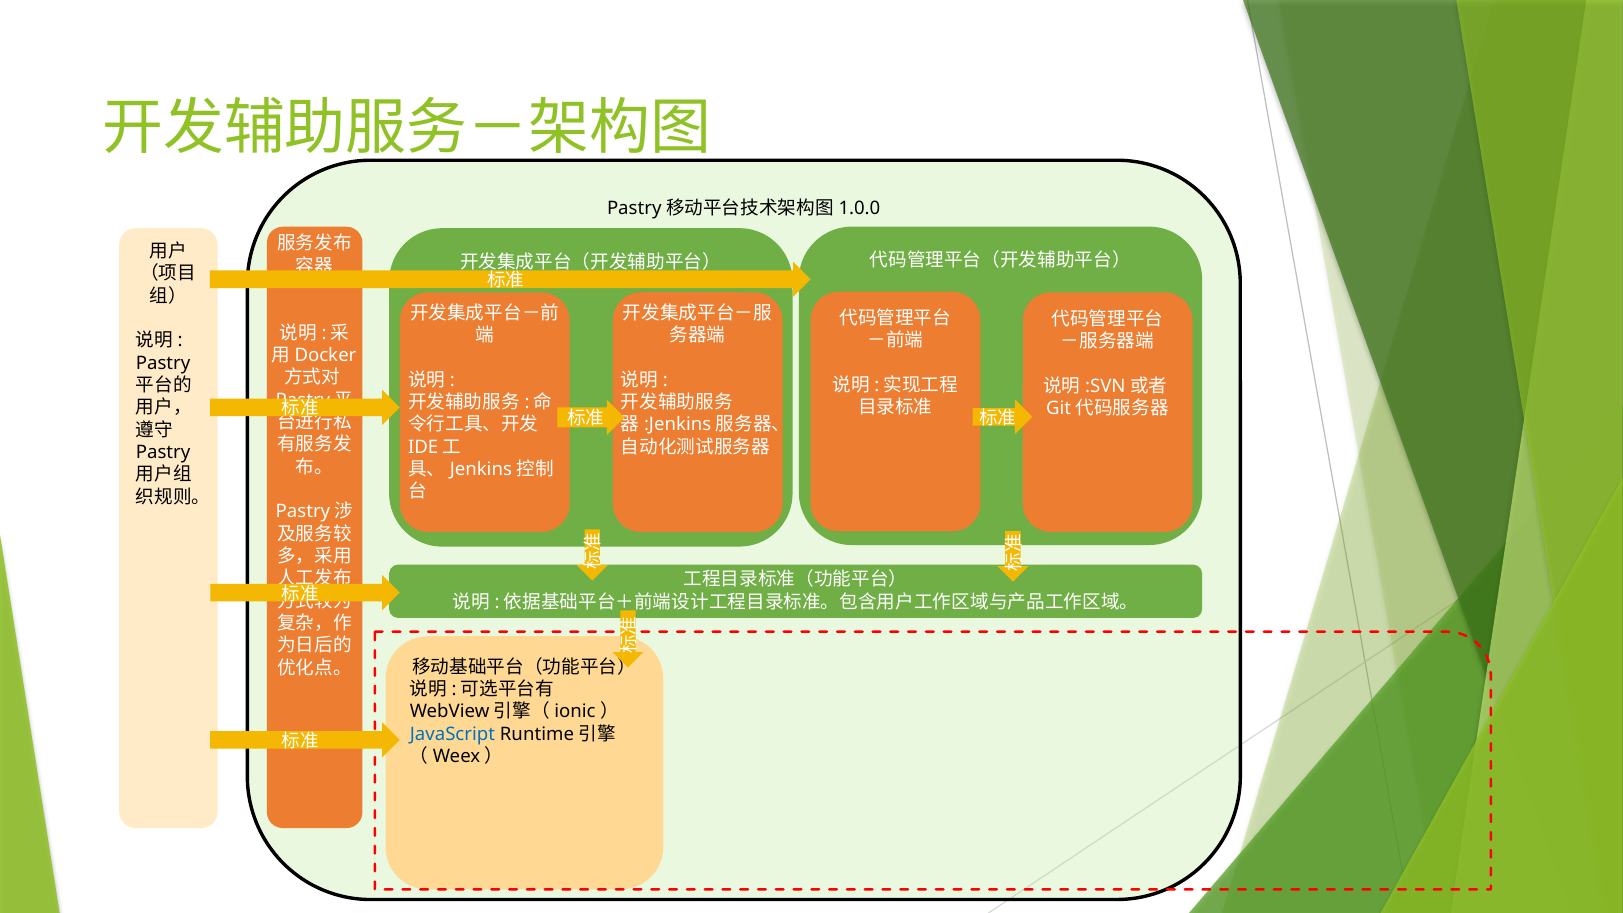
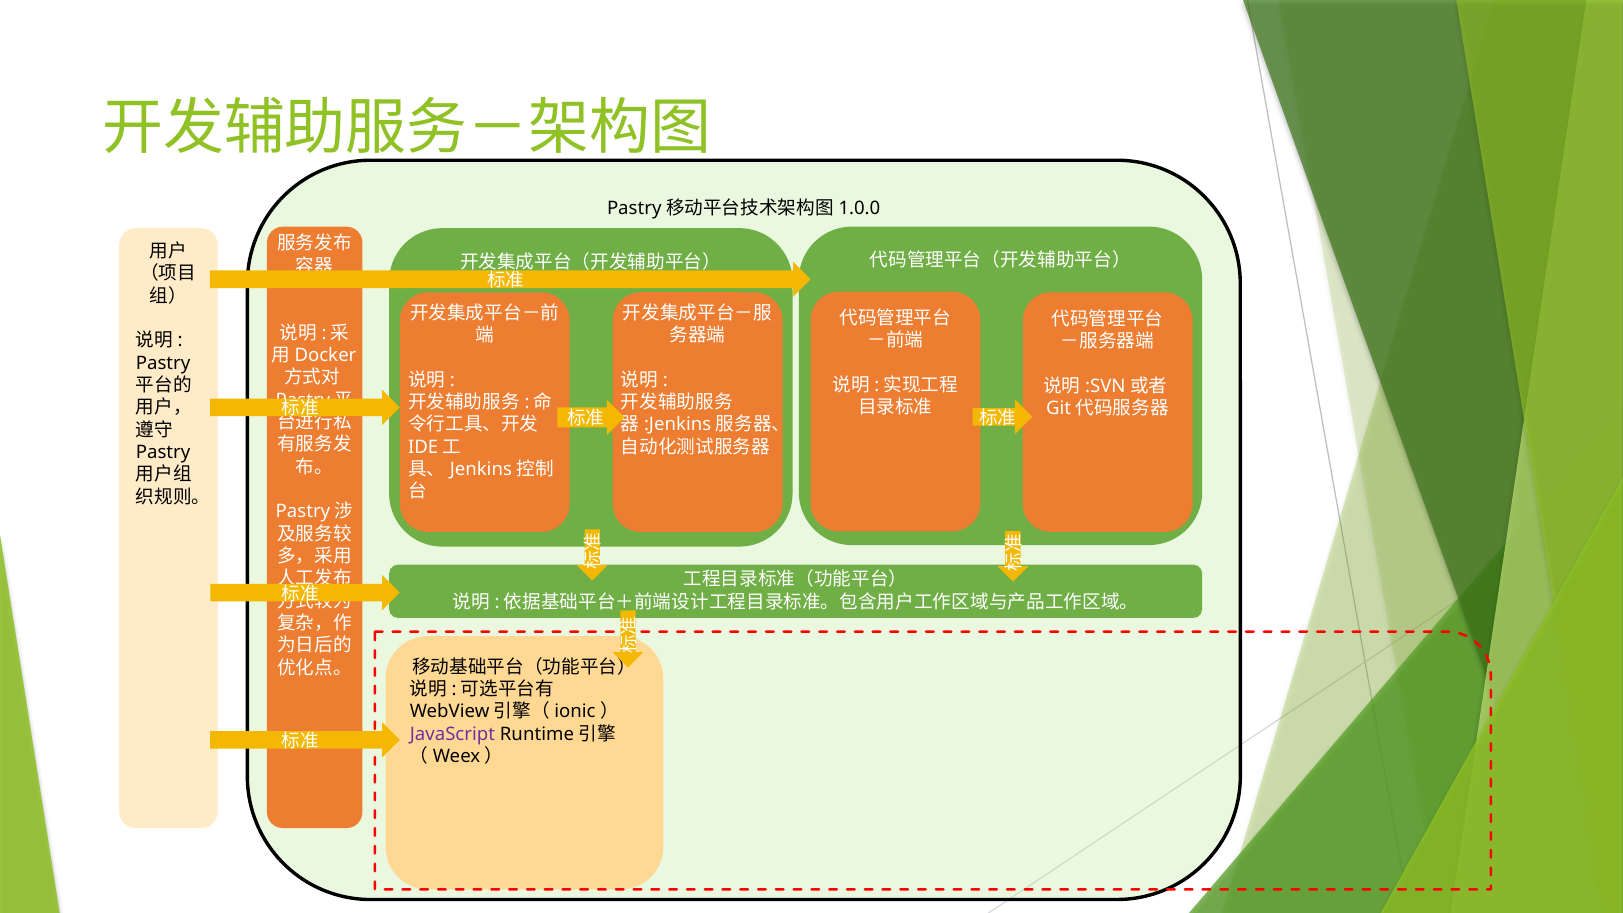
JavaScript colour: blue -> purple
